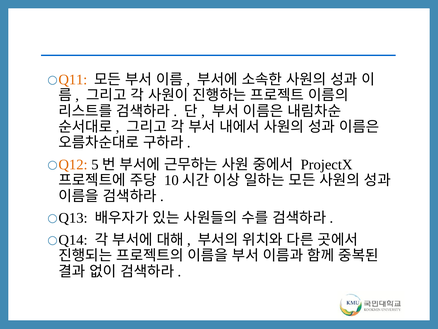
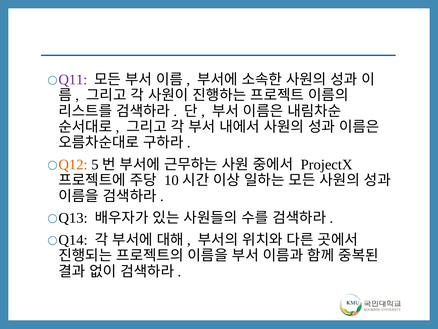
Q11 colour: orange -> purple
